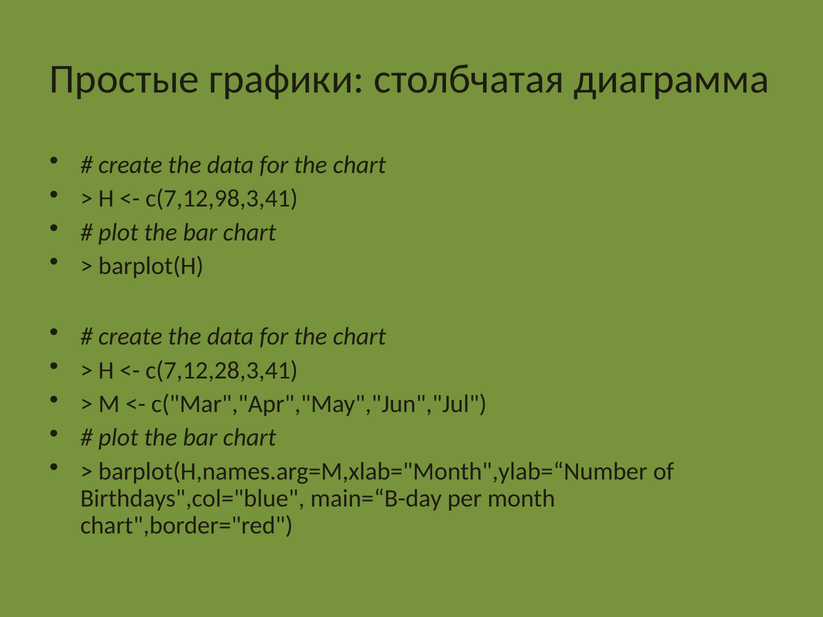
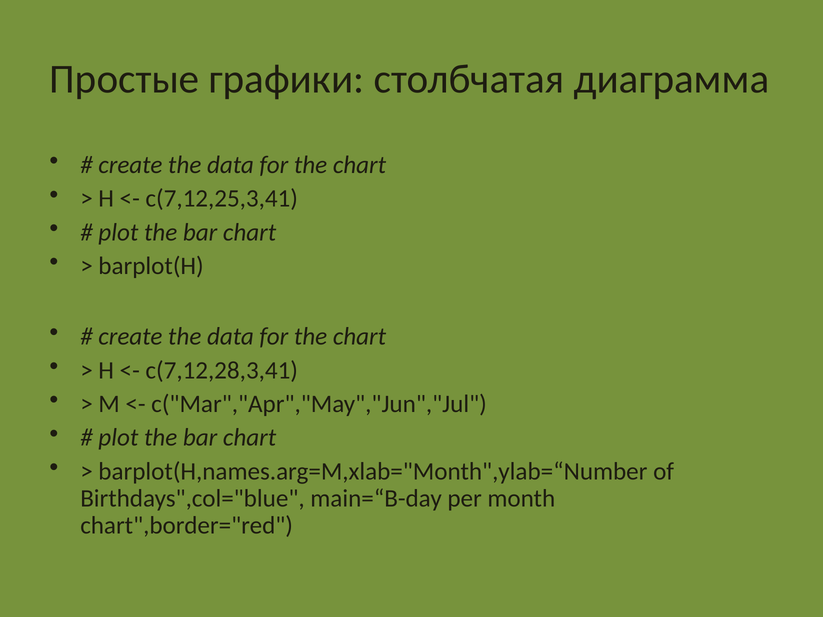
c(7,12,98,3,41: c(7,12,98,3,41 -> c(7,12,25,3,41
